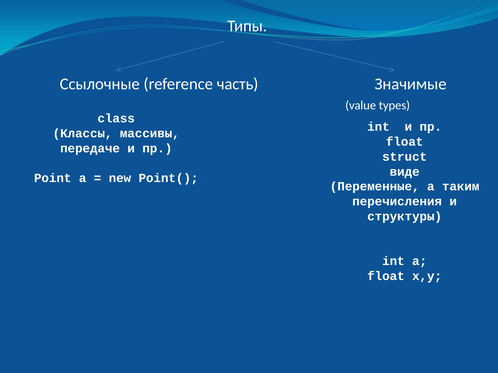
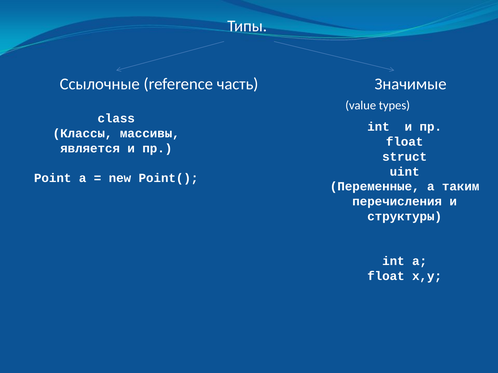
передаче: передаче -> является
виде: виде -> uint
